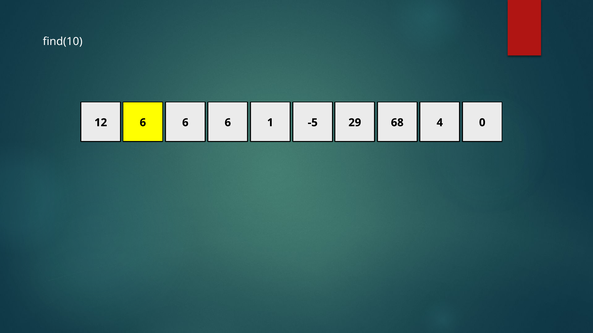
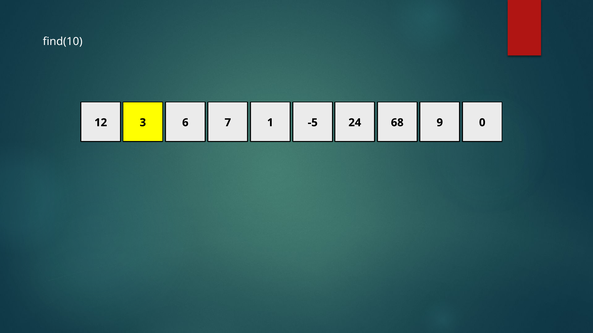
12 6: 6 -> 3
6 at (228, 123): 6 -> 7
29: 29 -> 24
4: 4 -> 9
